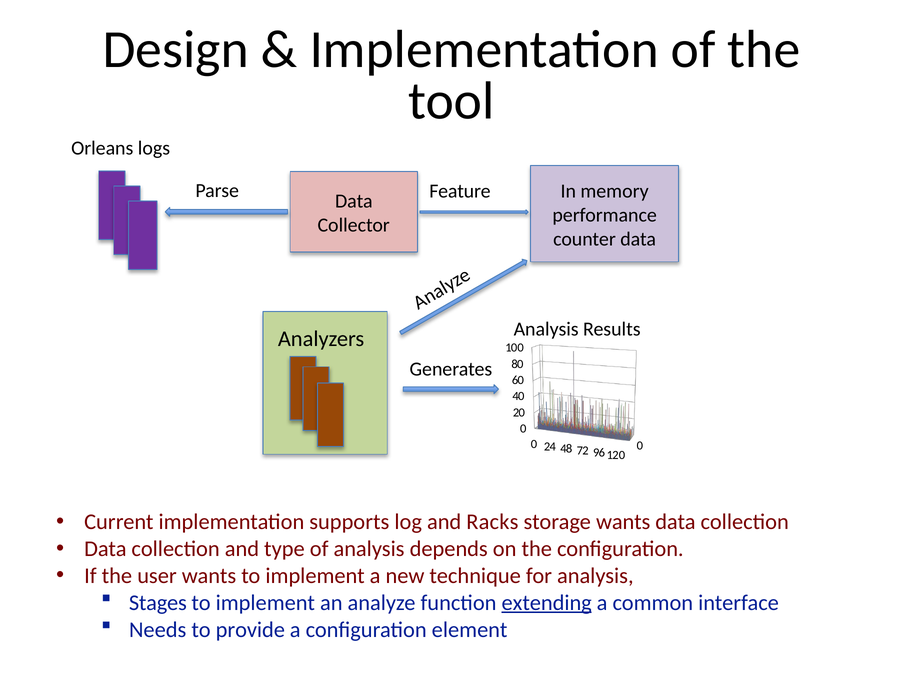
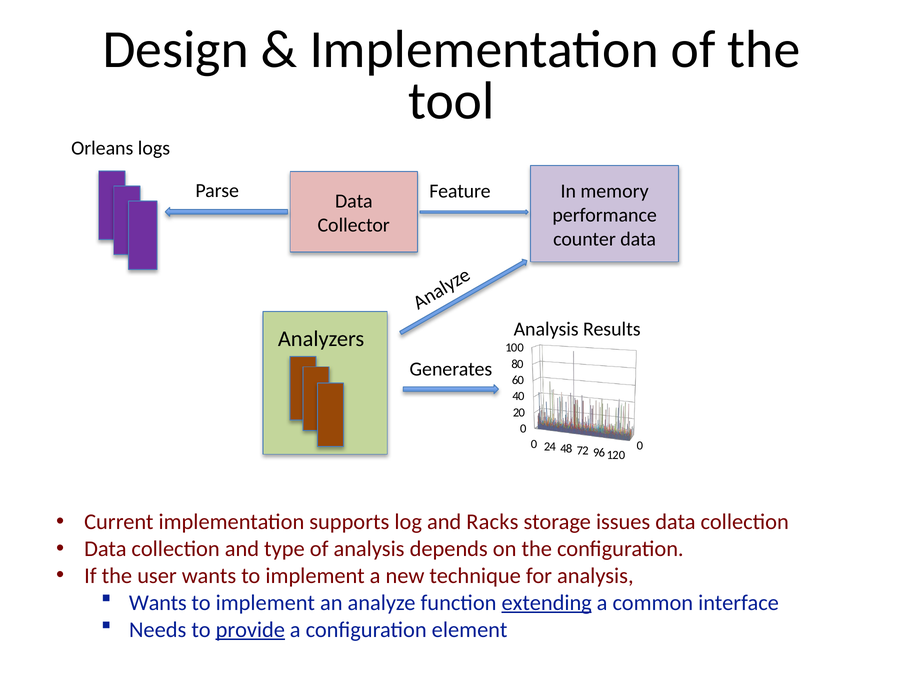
storage wants: wants -> issues
Stages at (158, 603): Stages -> Wants
provide underline: none -> present
